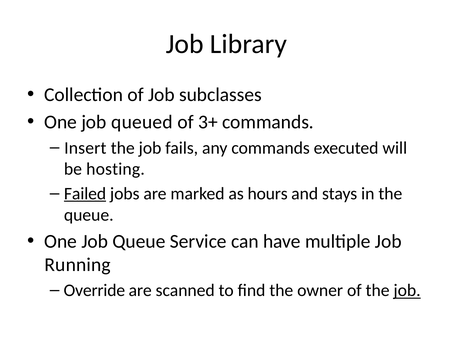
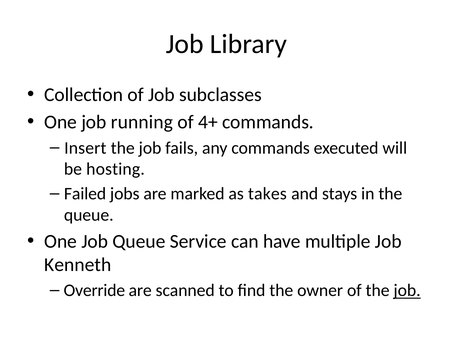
queued: queued -> running
3+: 3+ -> 4+
Failed underline: present -> none
hours: hours -> takes
Running: Running -> Kenneth
